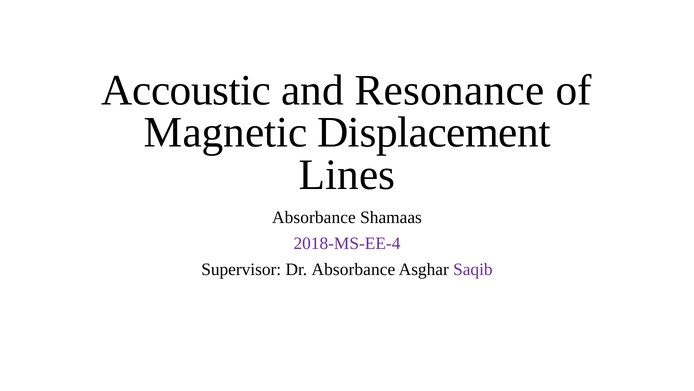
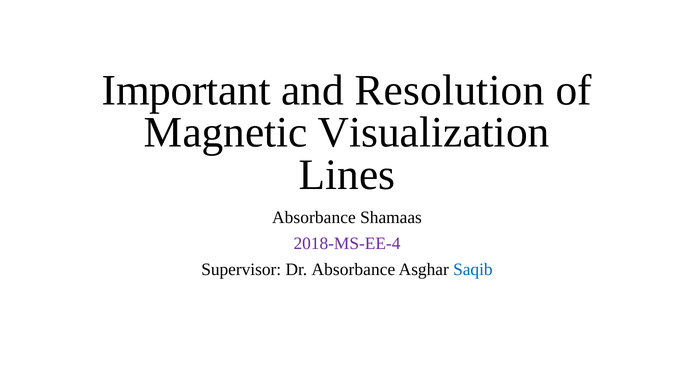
Accoustic: Accoustic -> Important
Resonance: Resonance -> Resolution
Displacement: Displacement -> Visualization
Saqib colour: purple -> blue
